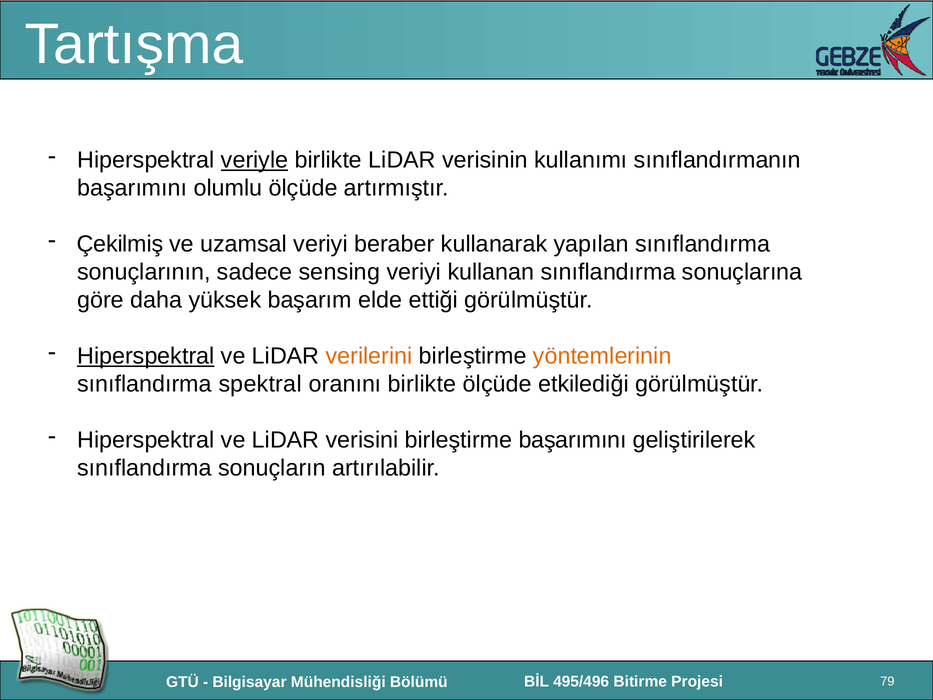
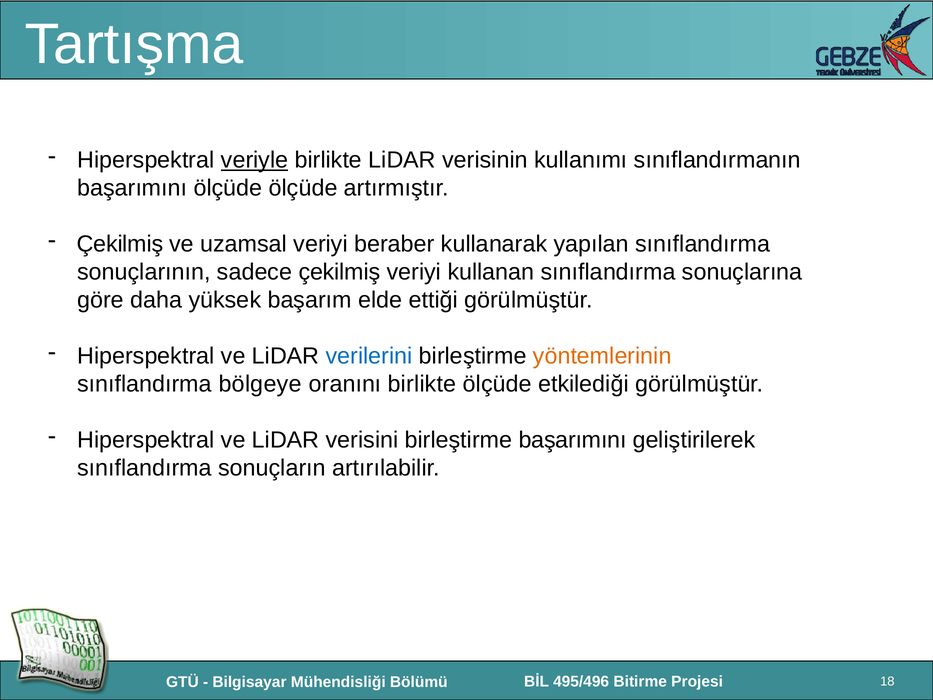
başarımını olumlu: olumlu -> ölçüde
sadece sensing: sensing -> çekilmiş
Hiperspektral at (146, 356) underline: present -> none
verilerini colour: orange -> blue
spektral: spektral -> bölgeye
79: 79 -> 18
